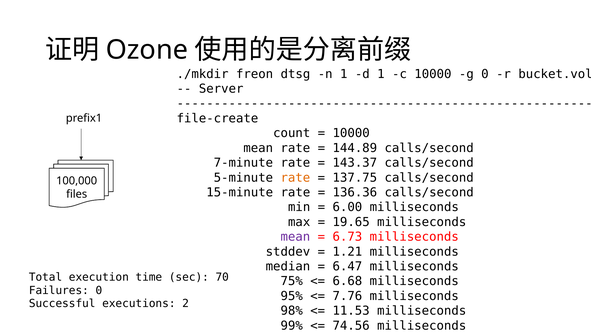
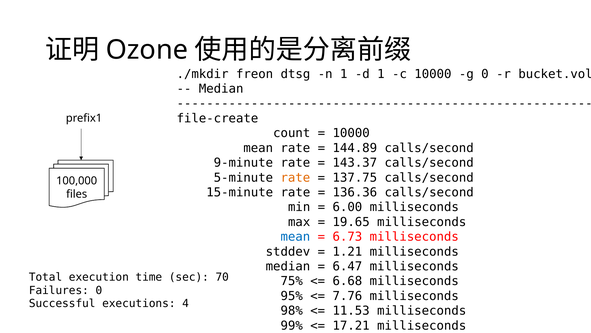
Server at (221, 89): Server -> Median
7-minute: 7-minute -> 9-minute
mean at (295, 236) colour: purple -> blue
2: 2 -> 4
74.56: 74.56 -> 17.21
